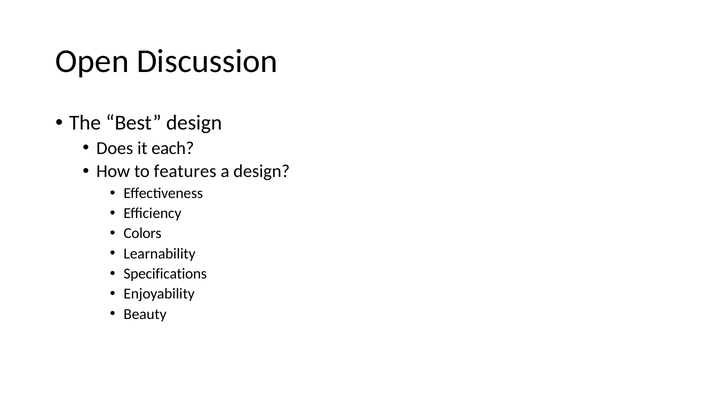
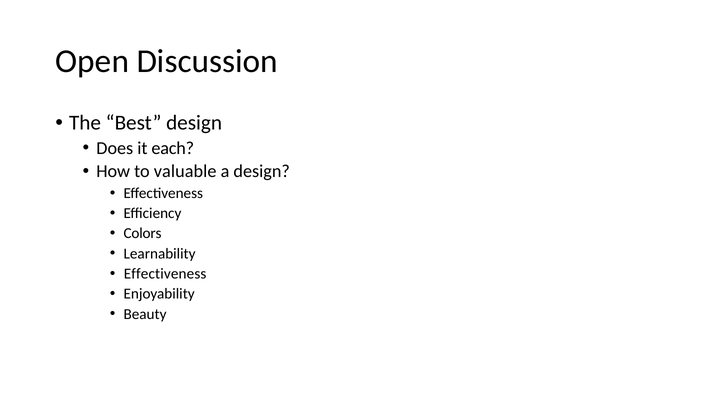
features: features -> valuable
Specifications at (165, 274): Specifications -> Effectiveness
